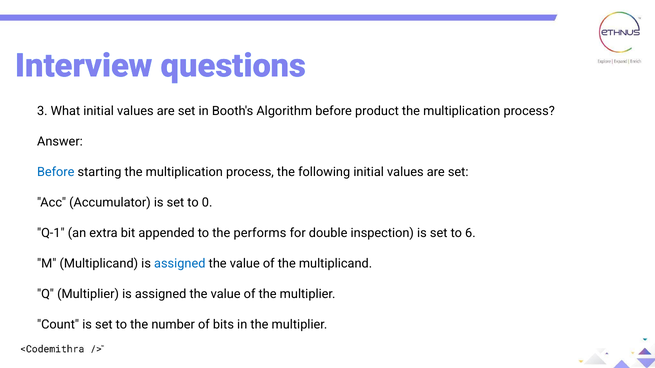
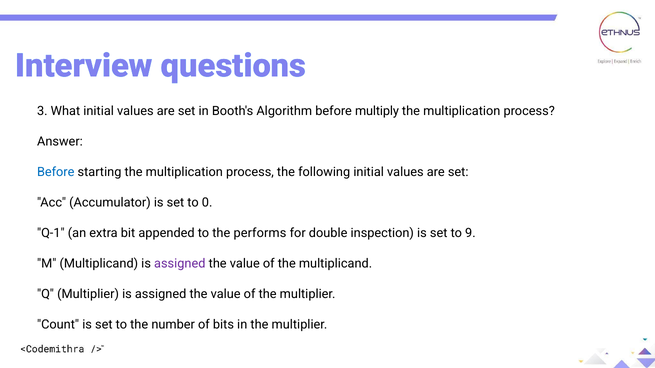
product: product -> multiply
6: 6 -> 9
assigned at (180, 264) colour: blue -> purple
